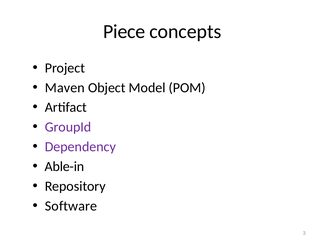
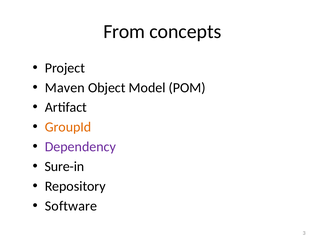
Piece: Piece -> From
GroupId colour: purple -> orange
Able-in: Able-in -> Sure-in
